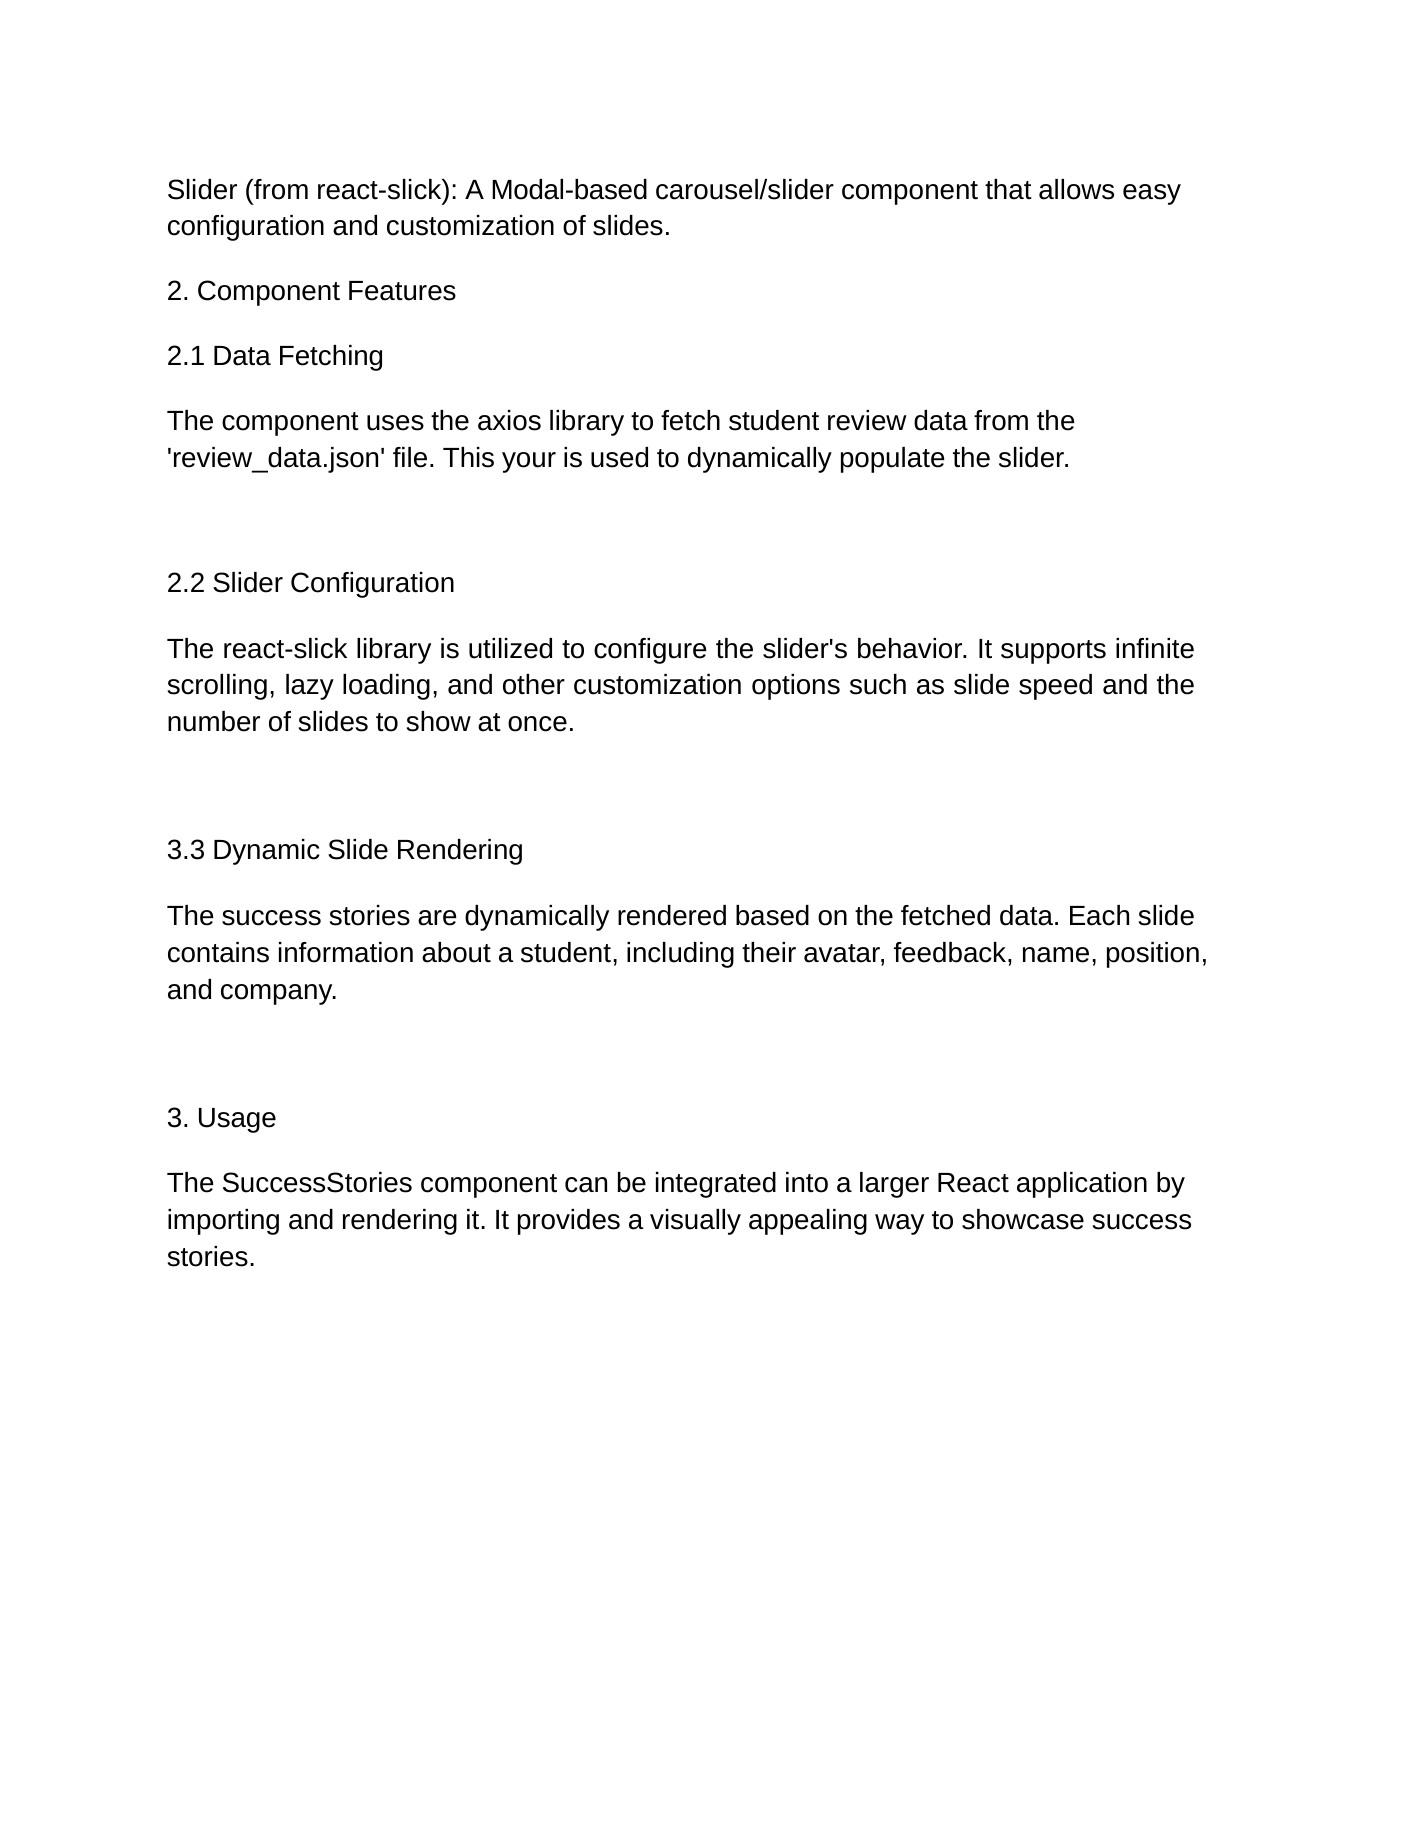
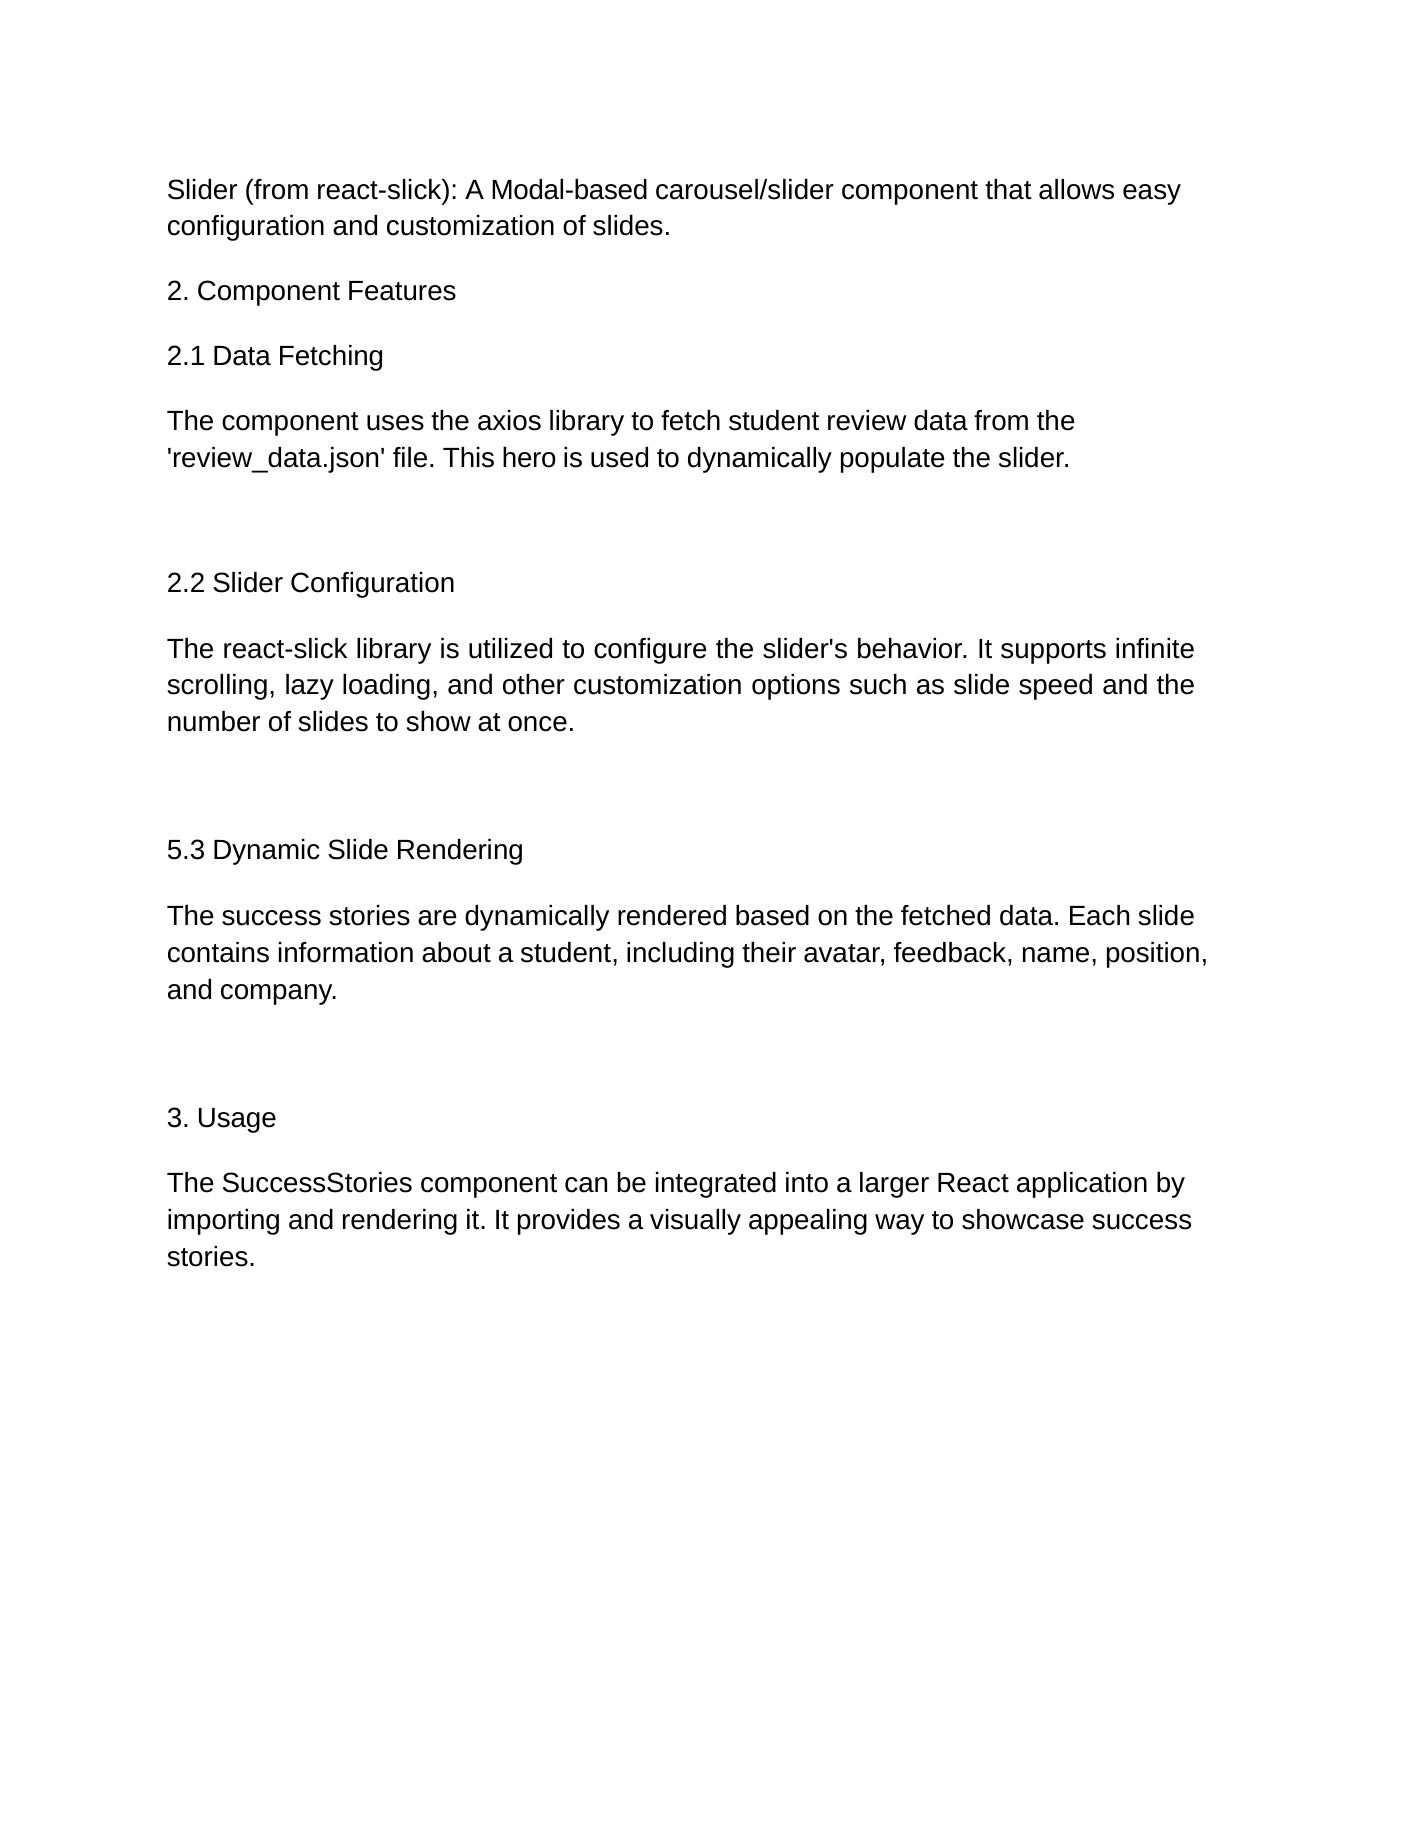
your: your -> hero
3.3: 3.3 -> 5.3
